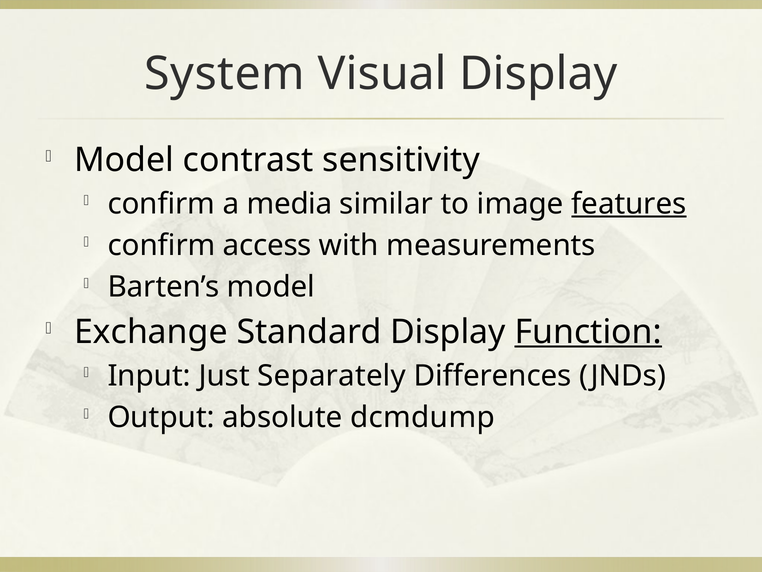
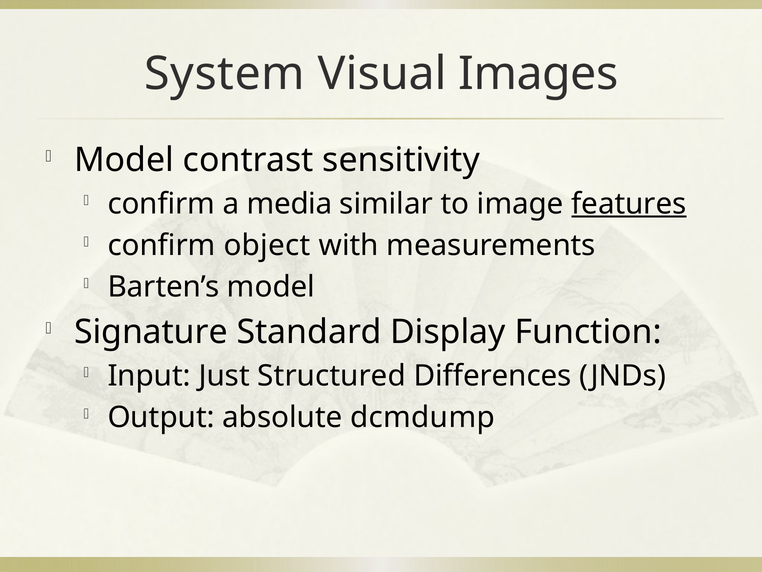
Visual Display: Display -> Images
access: access -> object
Exchange: Exchange -> Signature
Function underline: present -> none
Separately: Separately -> Structured
